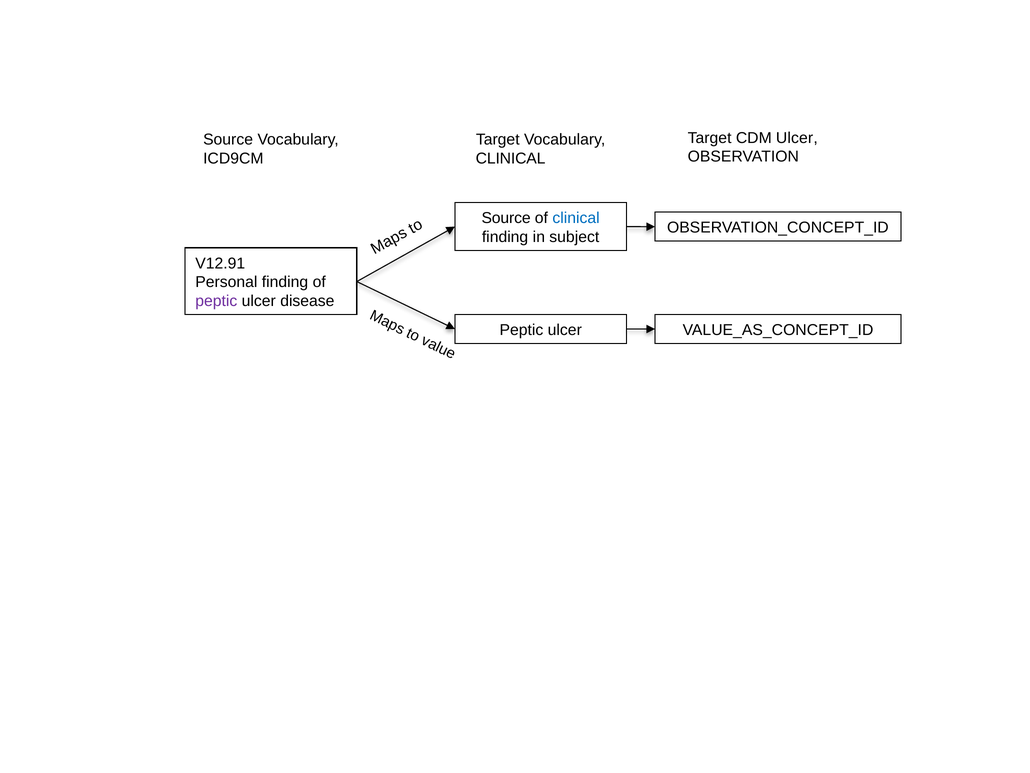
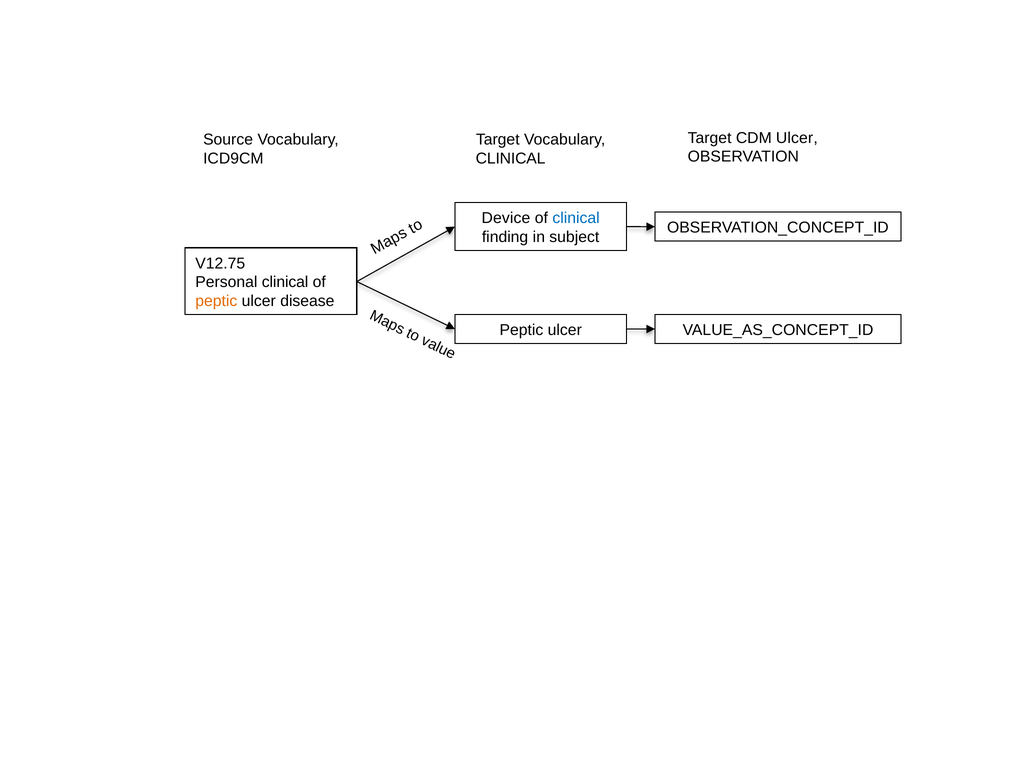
Source at (506, 218): Source -> Device
V12.91: V12.91 -> V12.75
Personal finding: finding -> clinical
peptic at (216, 301) colour: purple -> orange
